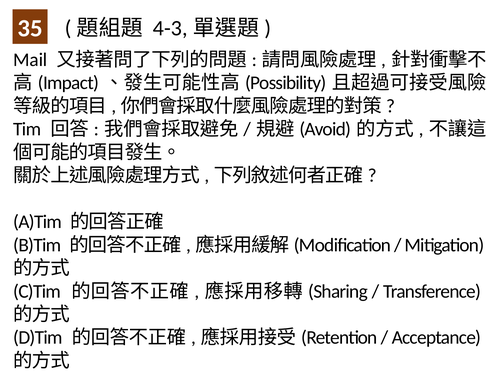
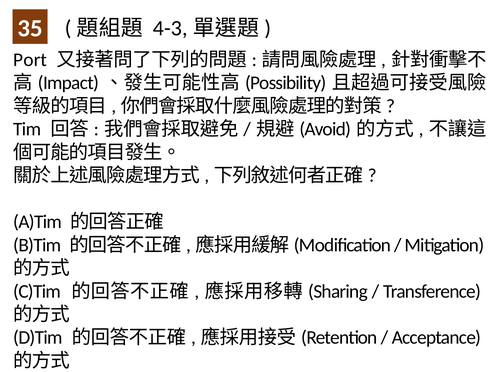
Mail: Mail -> Port
